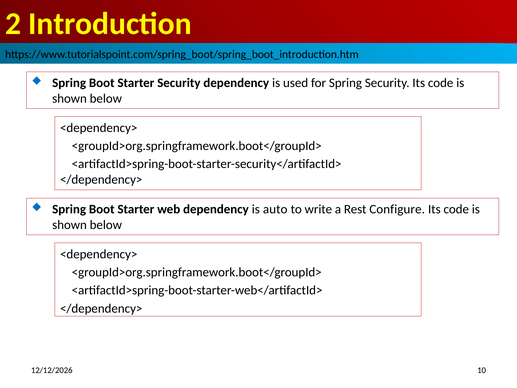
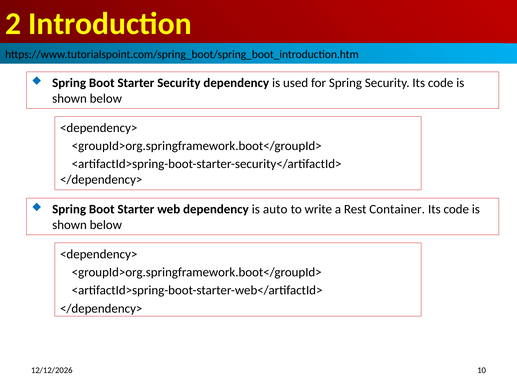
Configure: Configure -> Container
